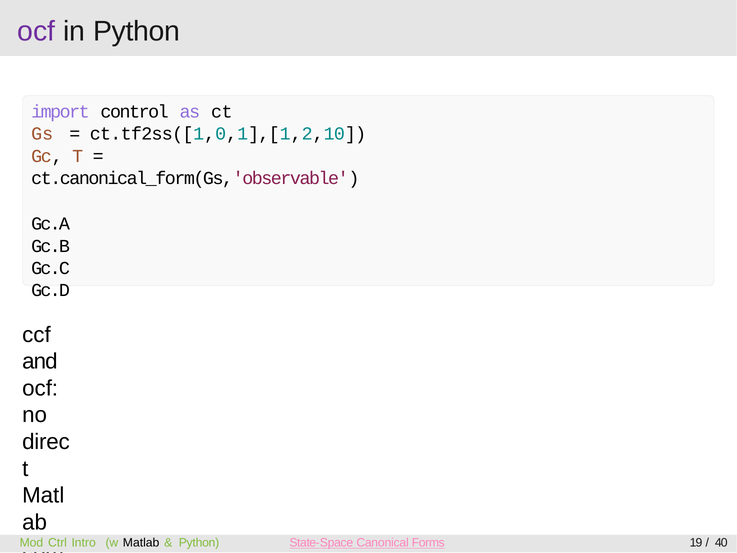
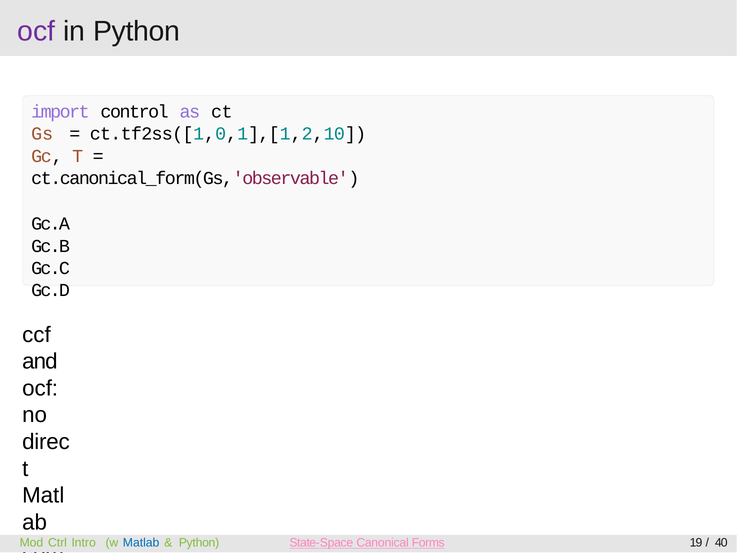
Matlab colour: black -> blue
